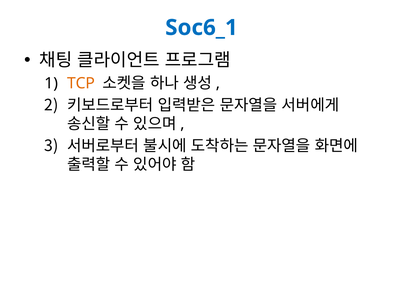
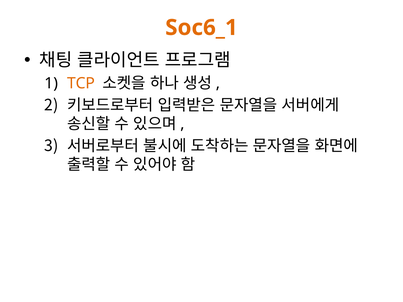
Soc6_1 colour: blue -> orange
